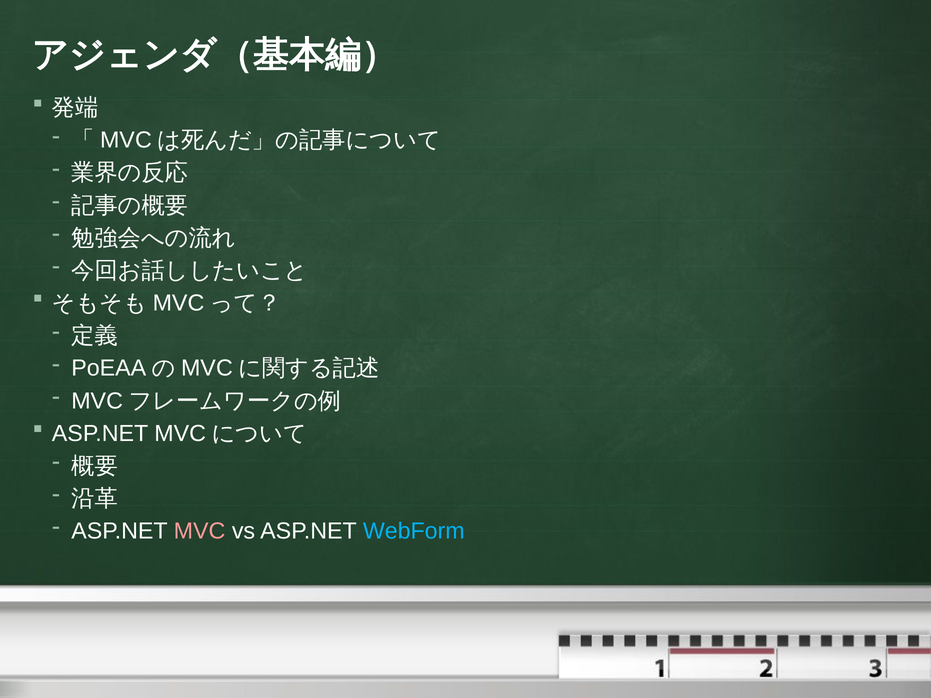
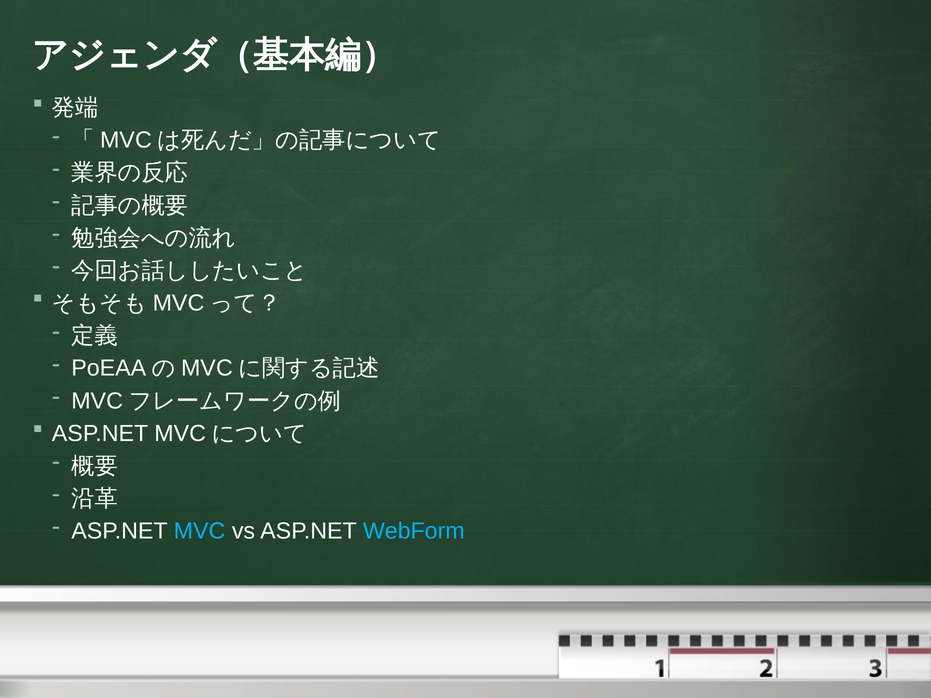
MVC colour: pink -> light blue
